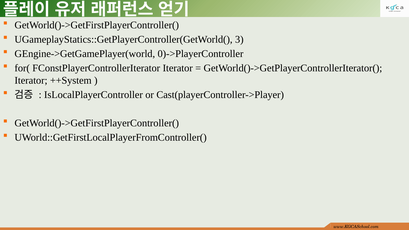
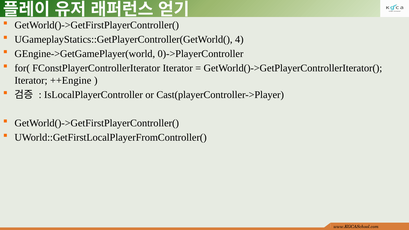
3: 3 -> 4
++System: ++System -> ++Engine
